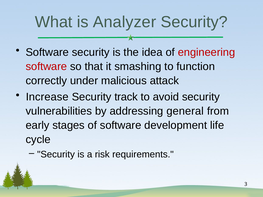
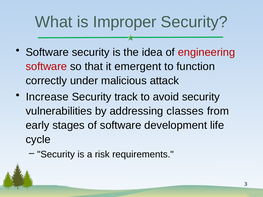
Analyzer: Analyzer -> Improper
smashing: smashing -> emergent
general: general -> classes
